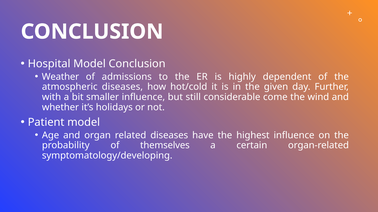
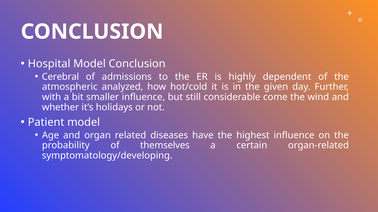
Weather: Weather -> Cerebral
atmospheric diseases: diseases -> analyzed
